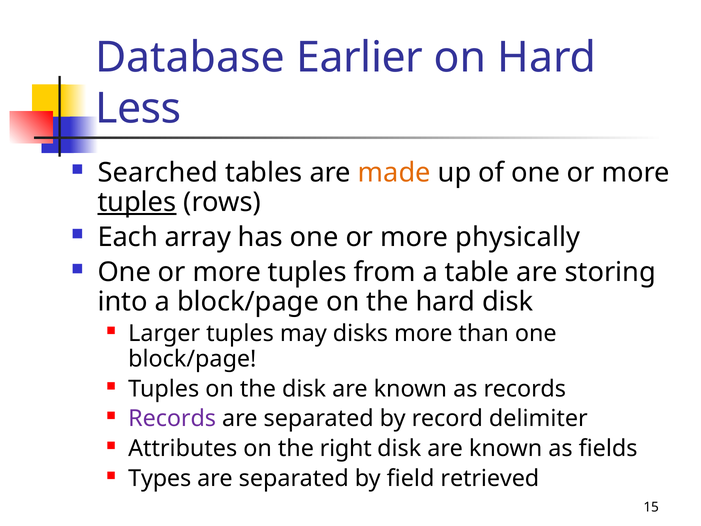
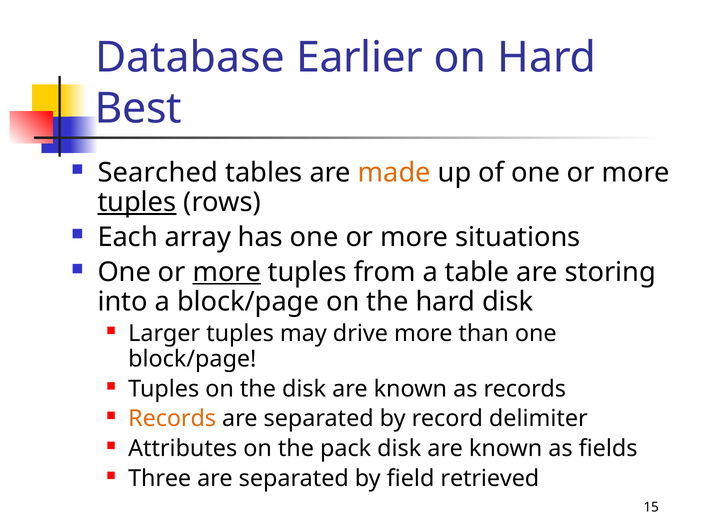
Less: Less -> Best
physically: physically -> situations
more at (227, 272) underline: none -> present
disks: disks -> drive
Records at (172, 419) colour: purple -> orange
right: right -> pack
Types: Types -> Three
